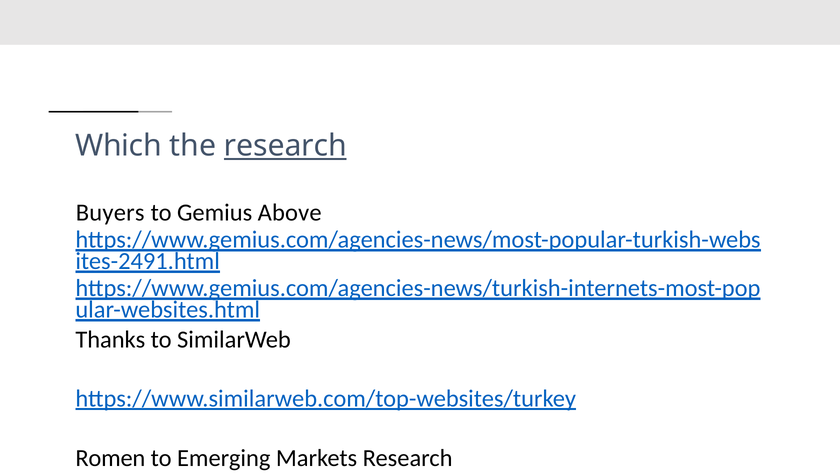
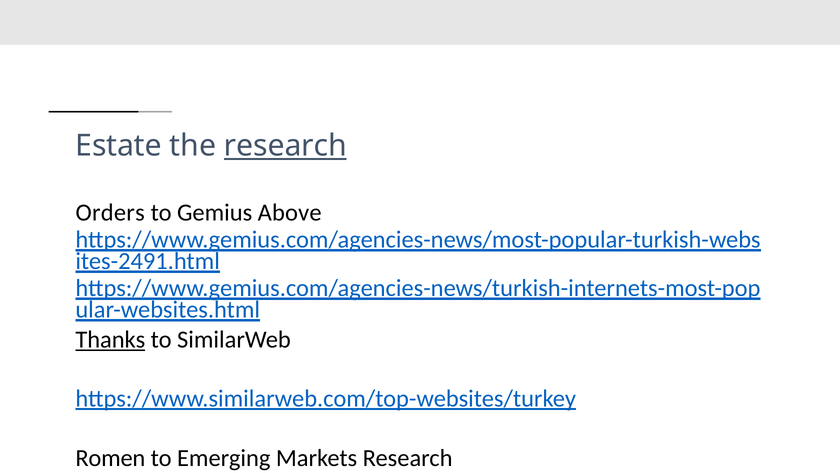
Which: Which -> Estate
Buyers: Buyers -> Orders
Thanks underline: none -> present
